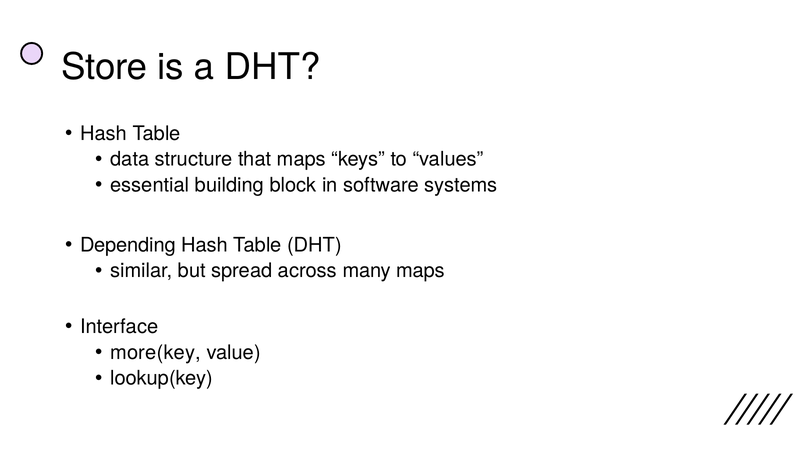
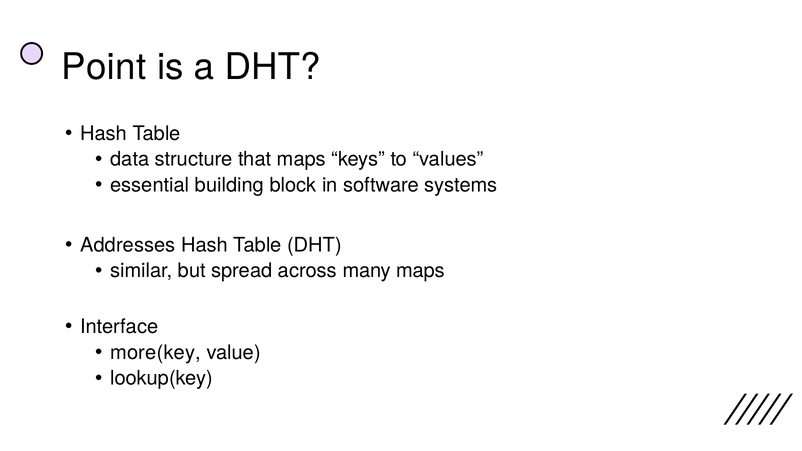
Store: Store -> Point
Depending: Depending -> Addresses
